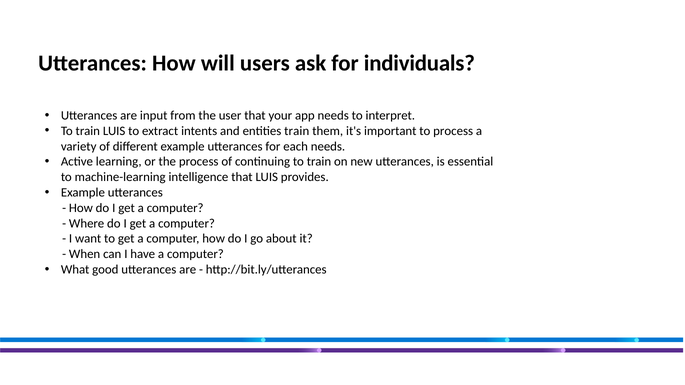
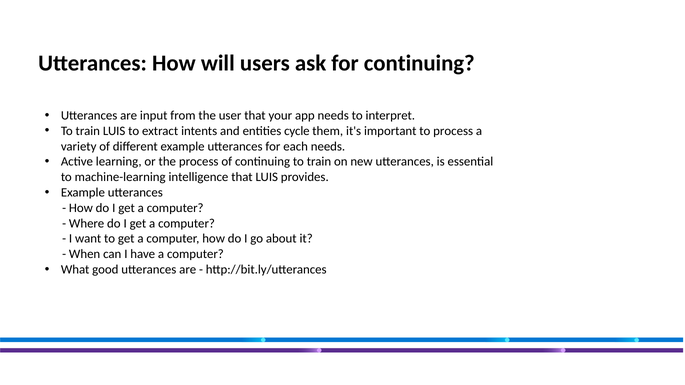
for individuals: individuals -> continuing
entities train: train -> cycle
